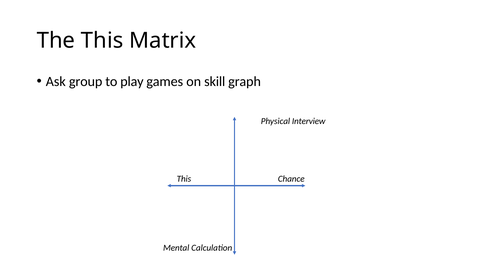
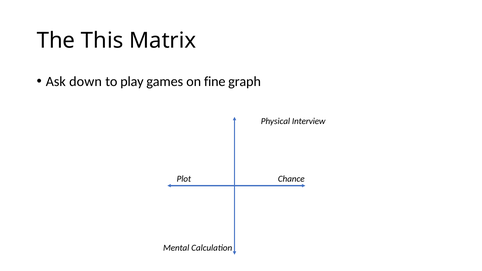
group: group -> down
skill: skill -> fine
This at (184, 179): This -> Plot
